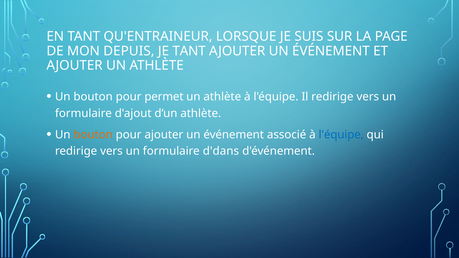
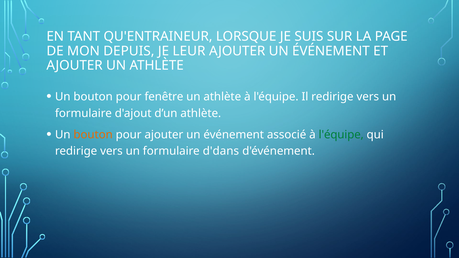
JE TANT: TANT -> LEUR
permet: permet -> fenêtre
l'équipe at (341, 135) colour: blue -> green
